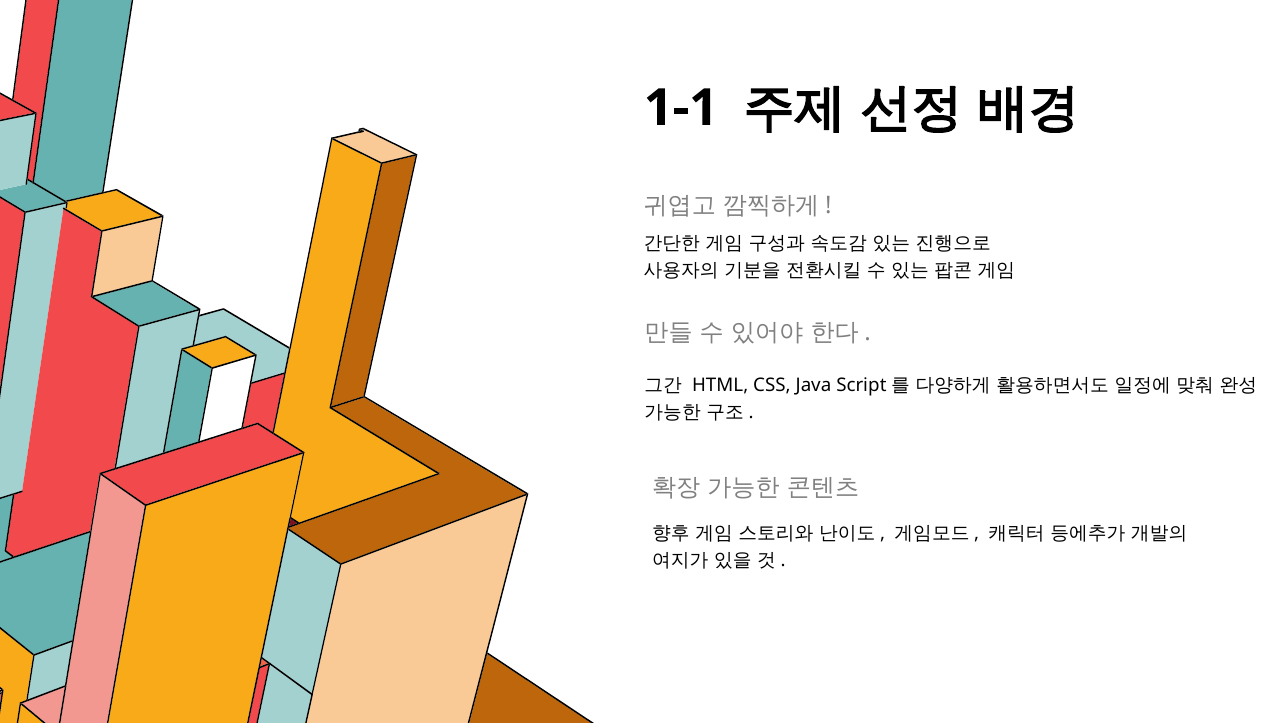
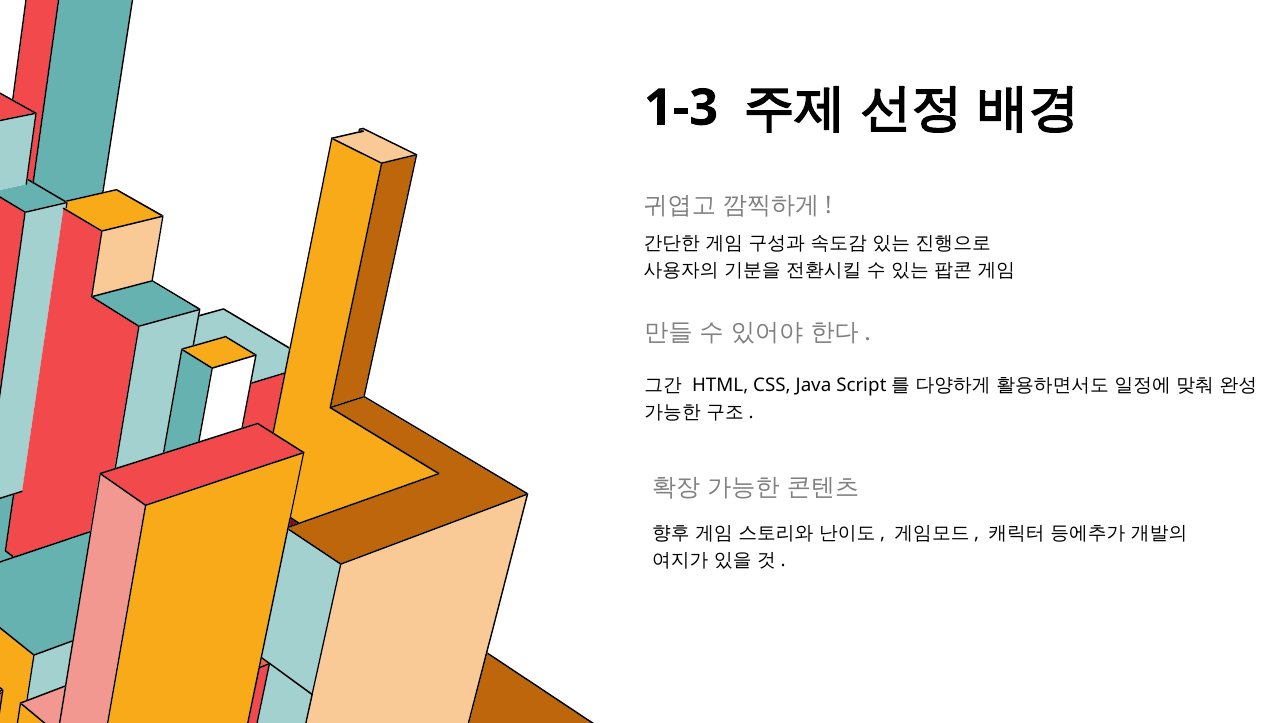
1-1: 1-1 -> 1-3
